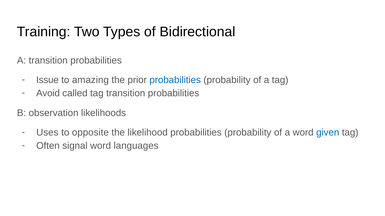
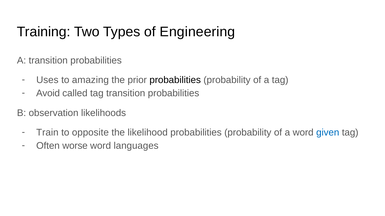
Bidirectional: Bidirectional -> Engineering
Issue: Issue -> Uses
probabilities at (175, 80) colour: blue -> black
Uses: Uses -> Train
signal: signal -> worse
